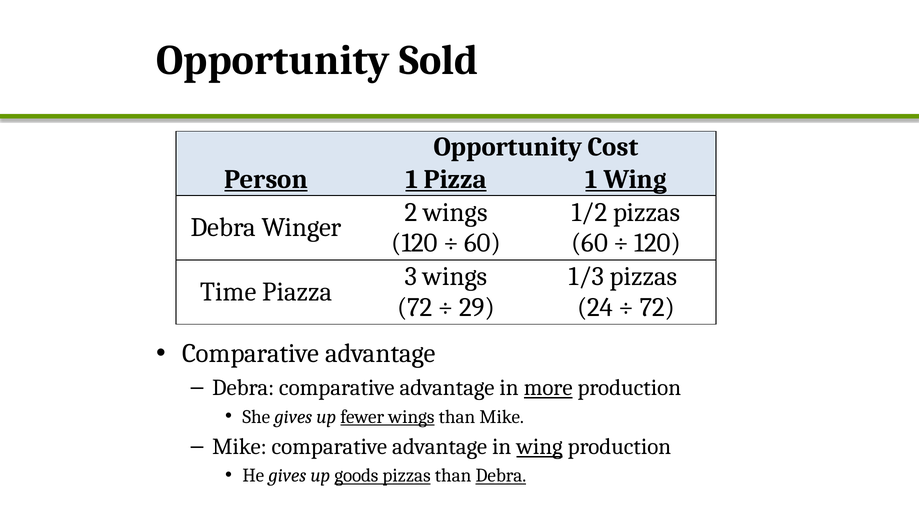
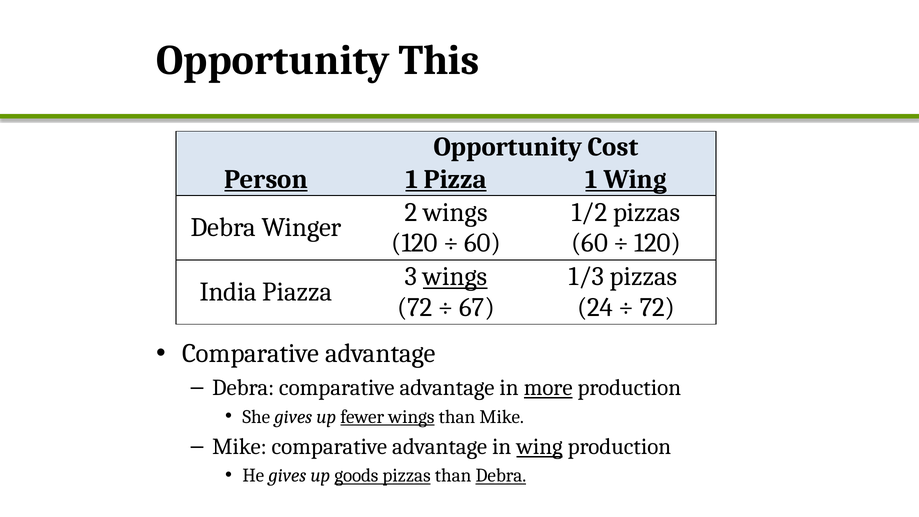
Sold: Sold -> This
wings at (455, 277) underline: none -> present
Time: Time -> India
29: 29 -> 67
